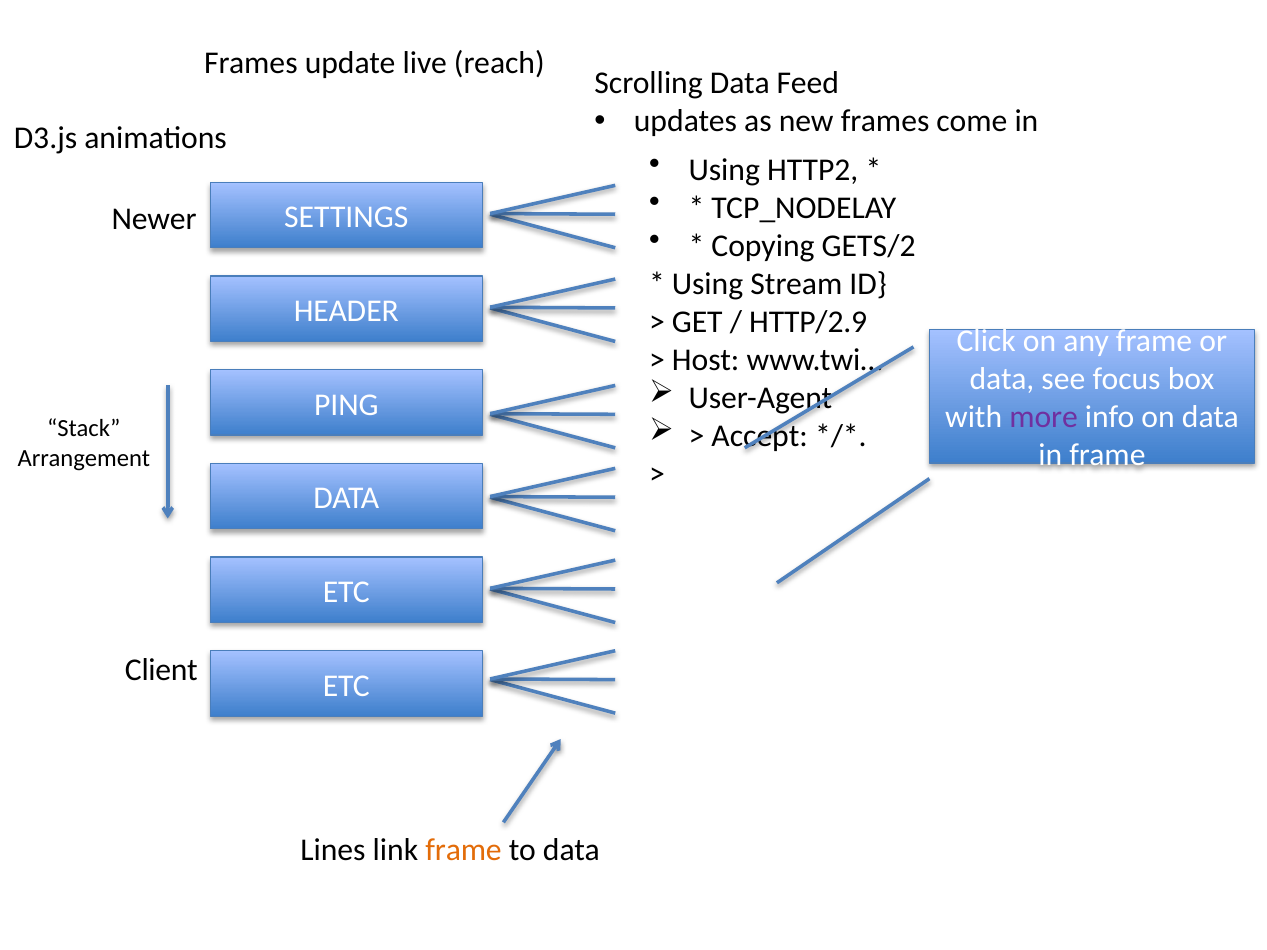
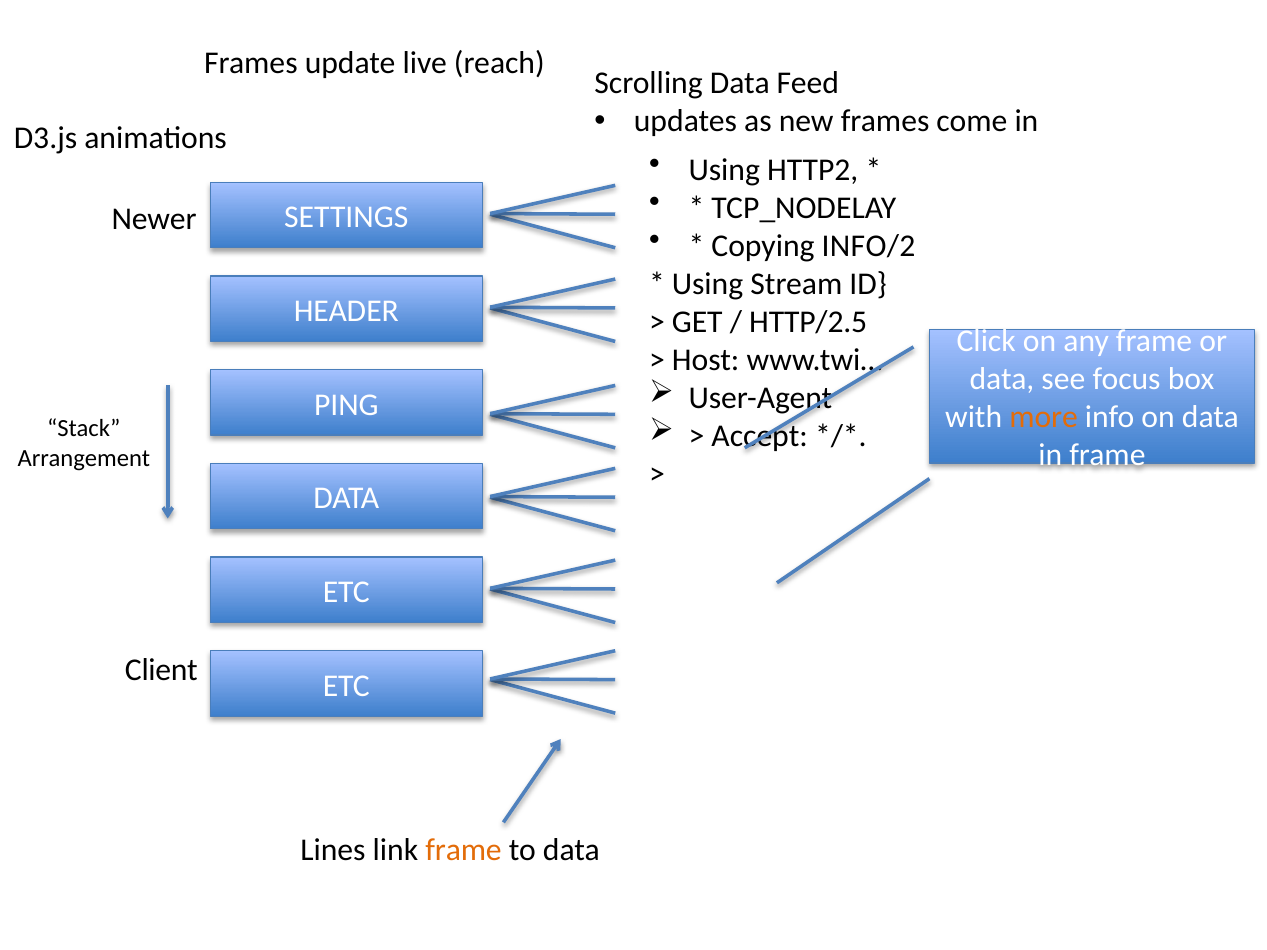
GETS/2: GETS/2 -> INFO/2
HTTP/2.9: HTTP/2.9 -> HTTP/2.5
more colour: purple -> orange
